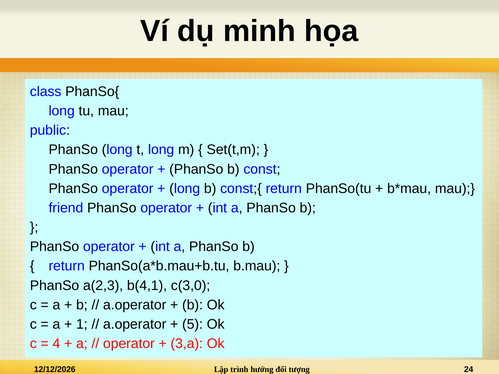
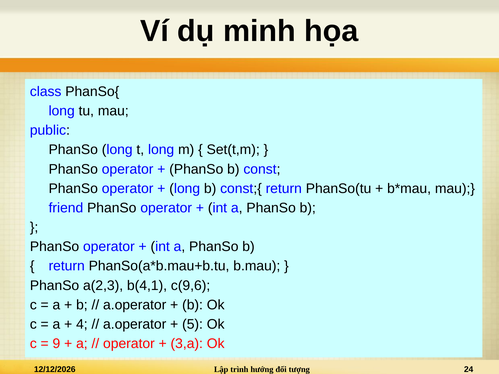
c(3,0: c(3,0 -> c(9,6
1: 1 -> 4
4: 4 -> 9
